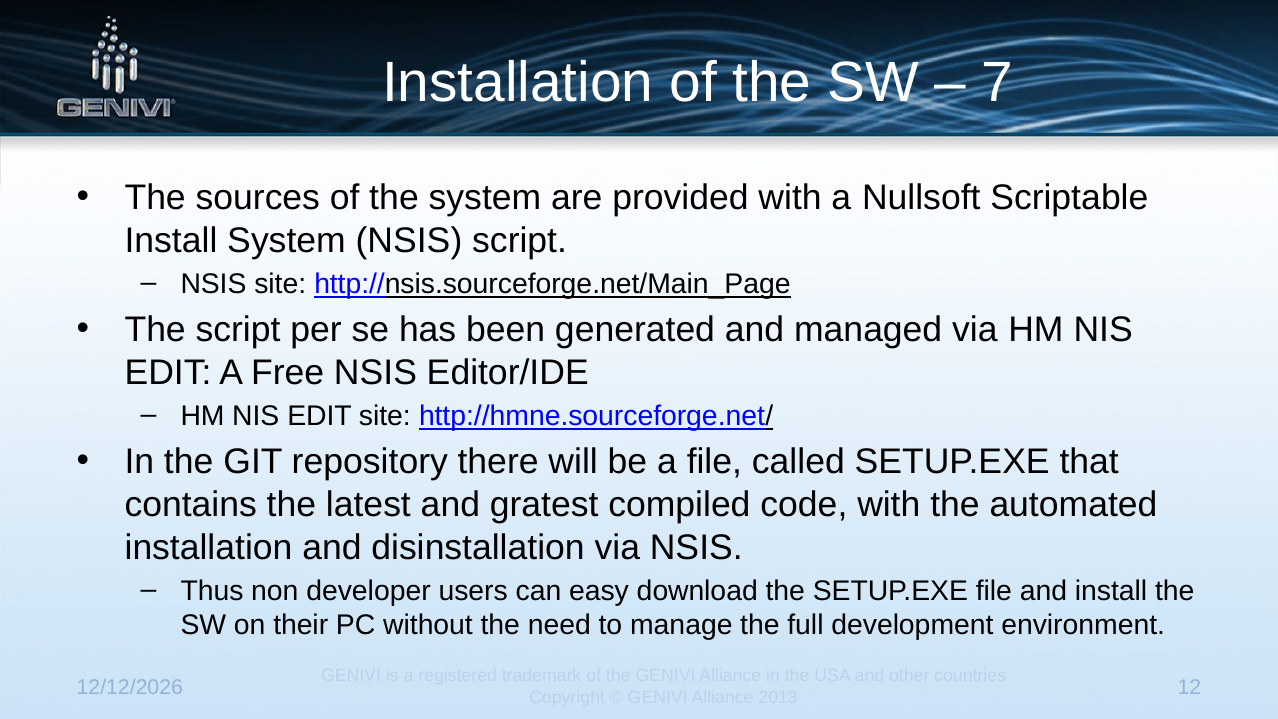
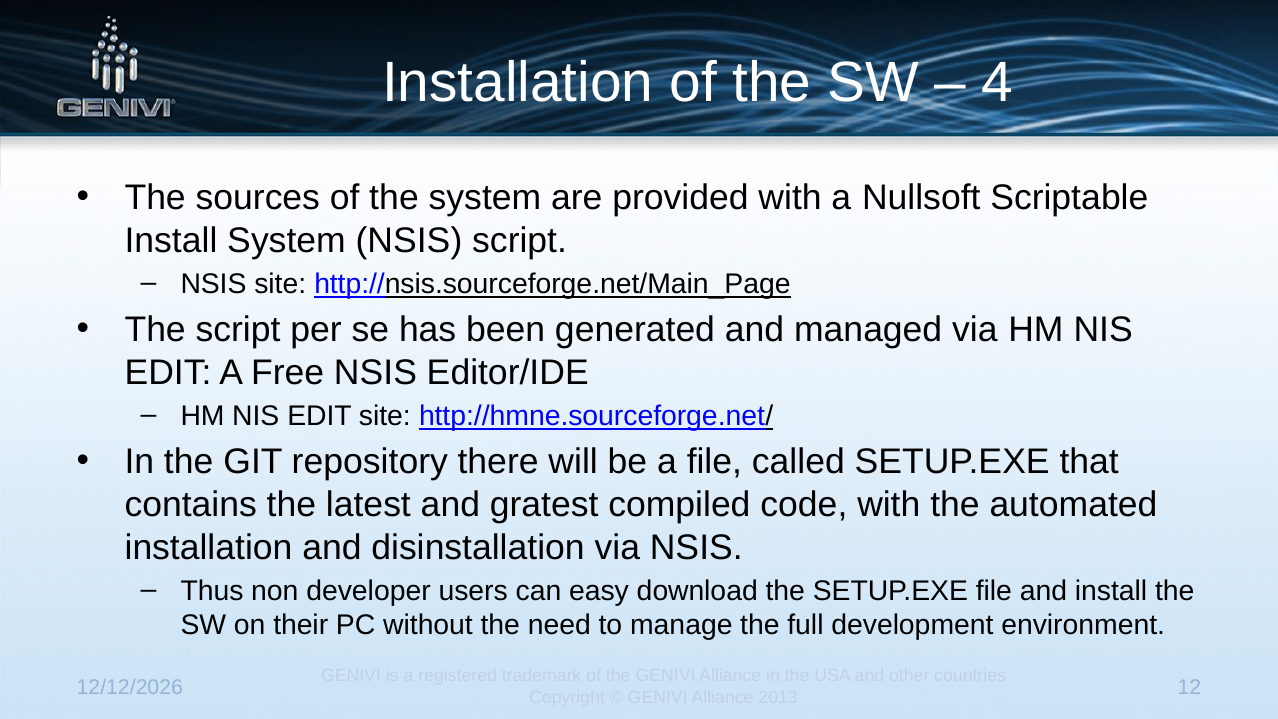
7: 7 -> 4
